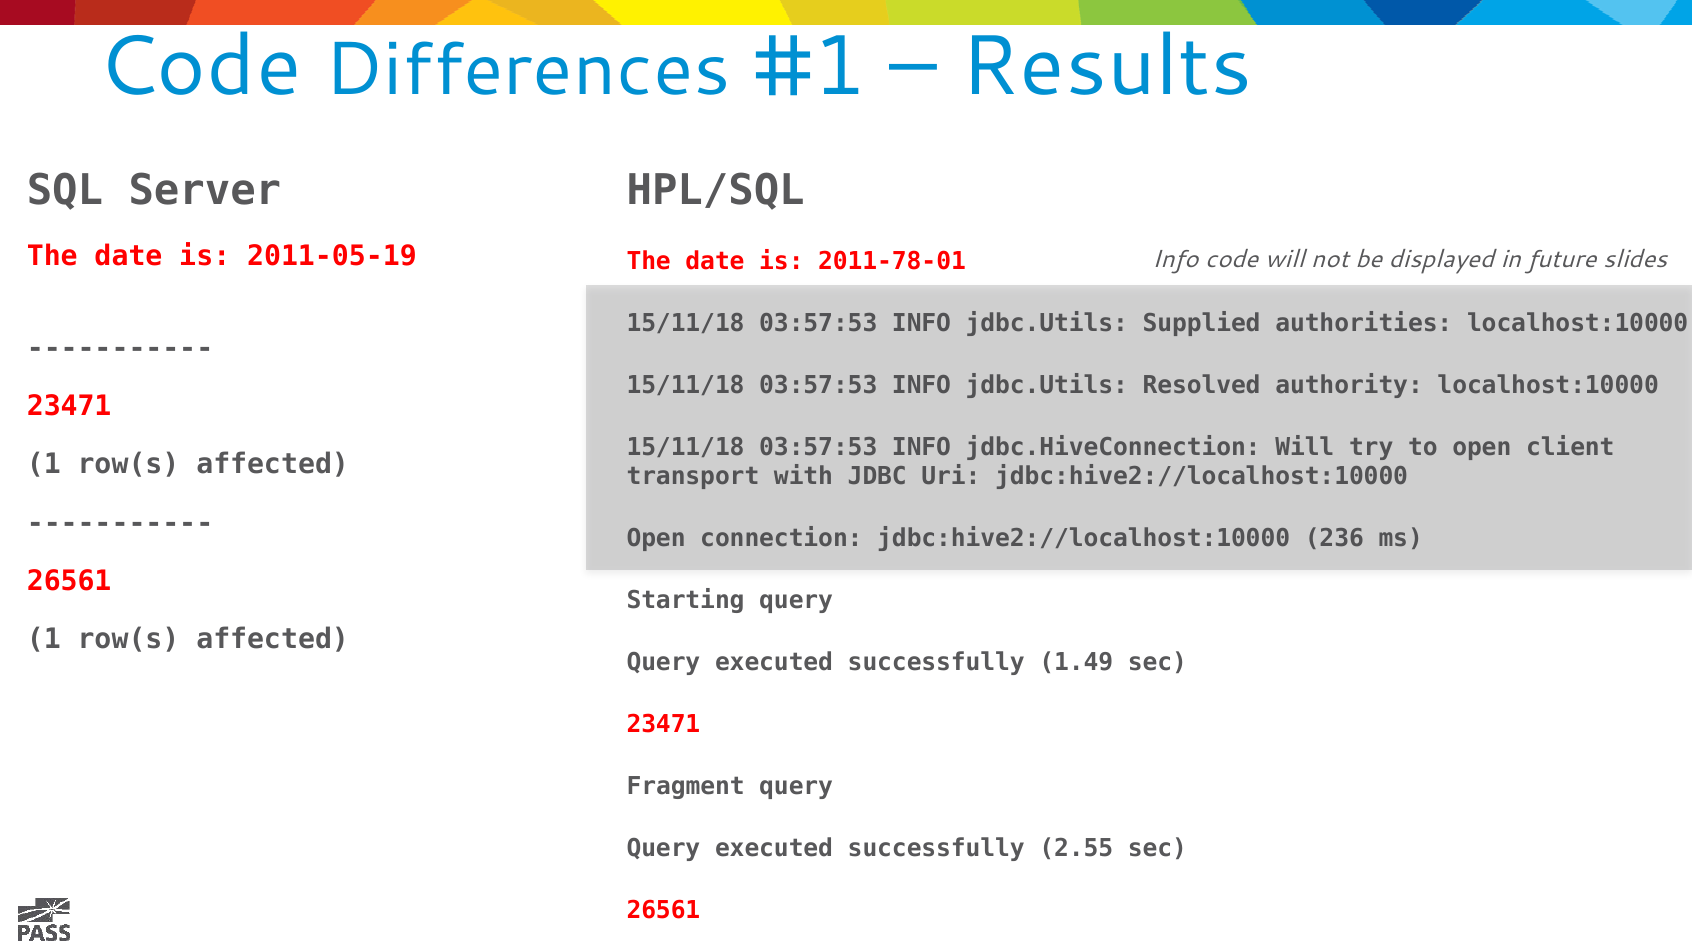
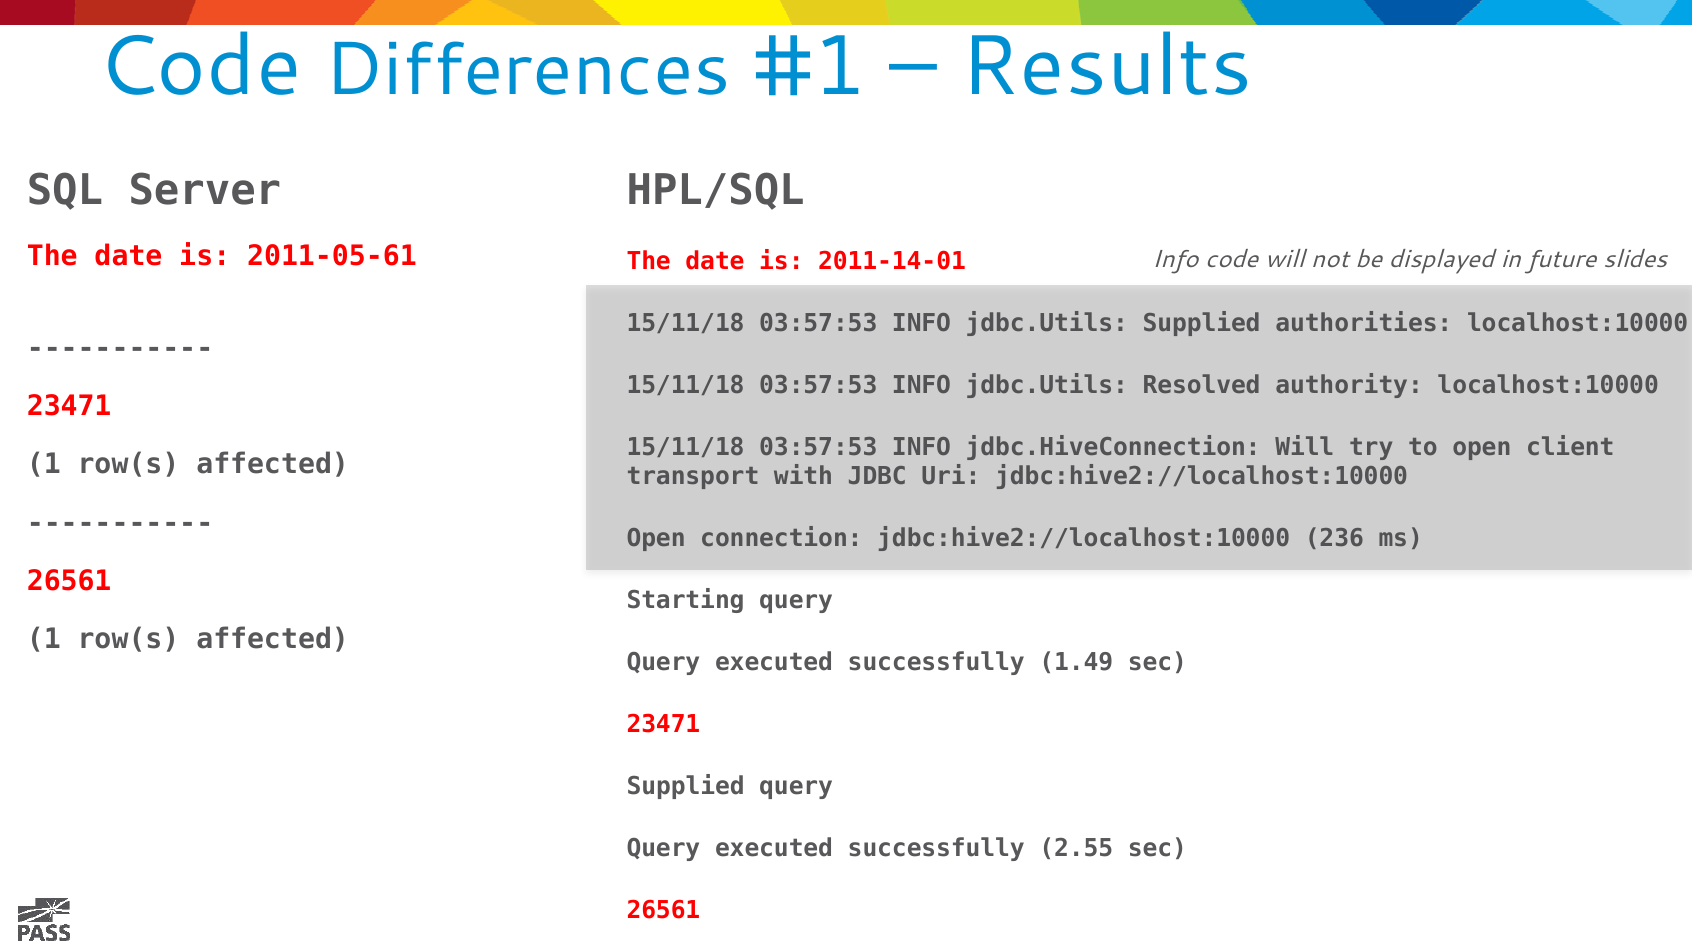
2011-05-19: 2011-05-19 -> 2011-05-61
2011-78-01: 2011-78-01 -> 2011-14-01
Fragment at (686, 786): Fragment -> Supplied
